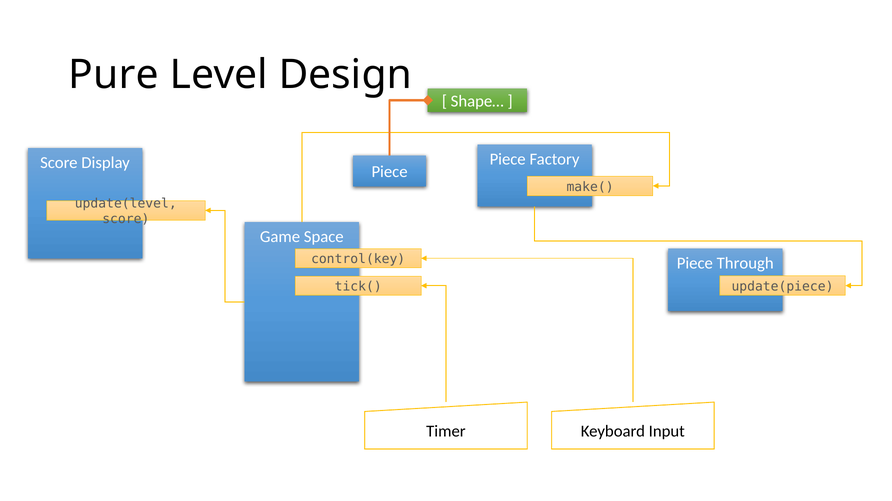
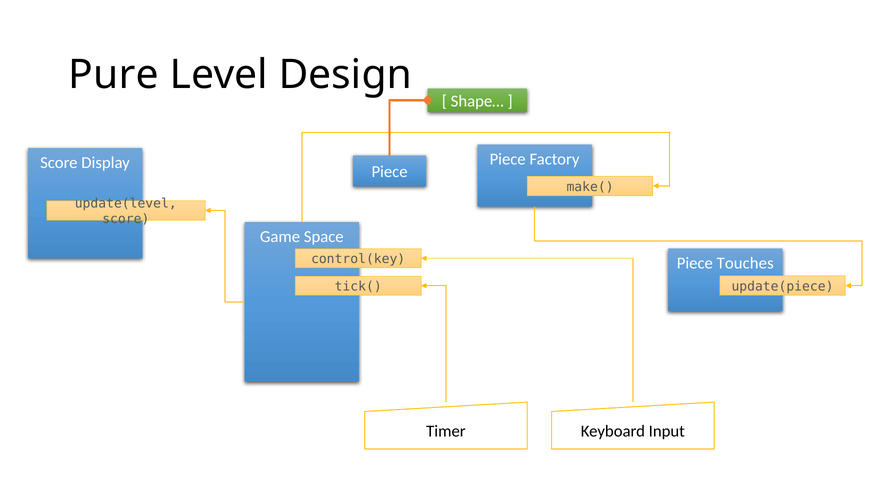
Through: Through -> Touches
